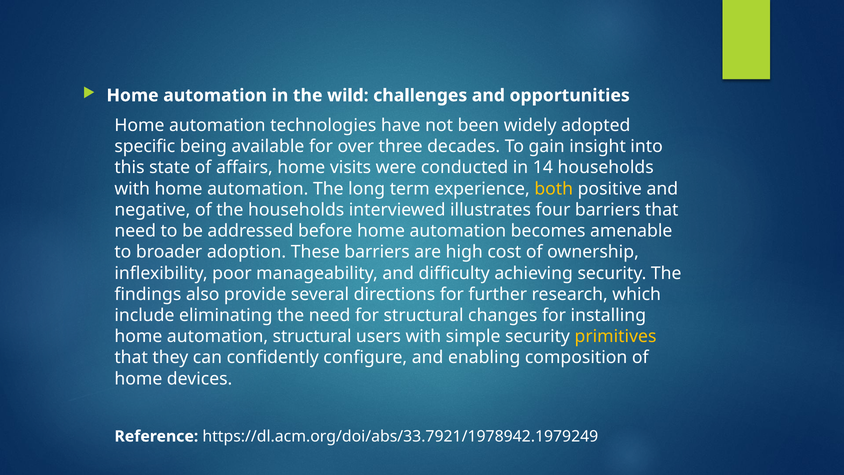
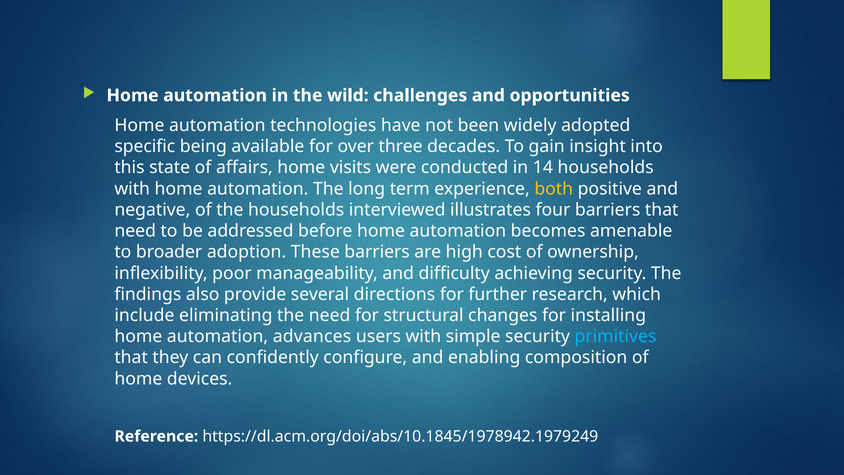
automation structural: structural -> advances
primitives colour: yellow -> light blue
https://dl.acm.org/doi/abs/33.7921/1978942.1979249: https://dl.acm.org/doi/abs/33.7921/1978942.1979249 -> https://dl.acm.org/doi/abs/10.1845/1978942.1979249
